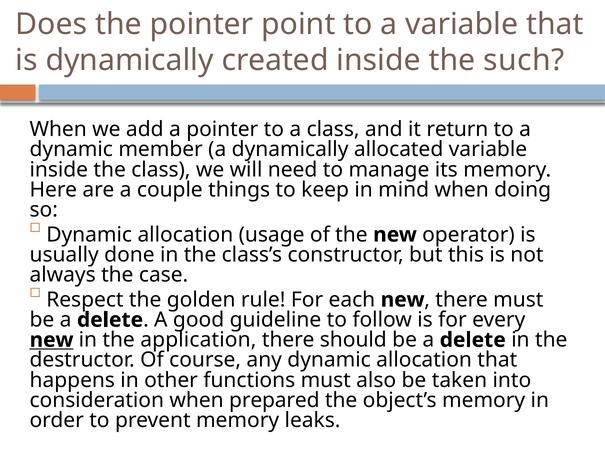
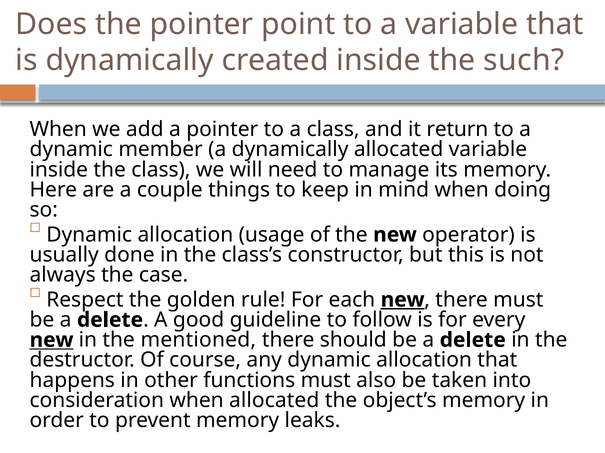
new at (403, 300) underline: none -> present
application: application -> mentioned
when prepared: prepared -> allocated
